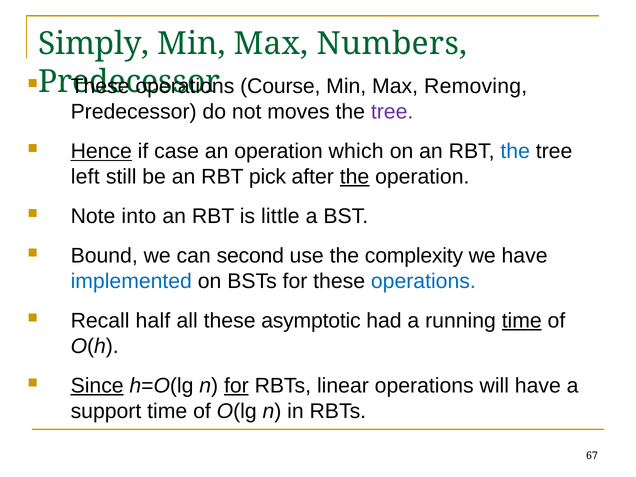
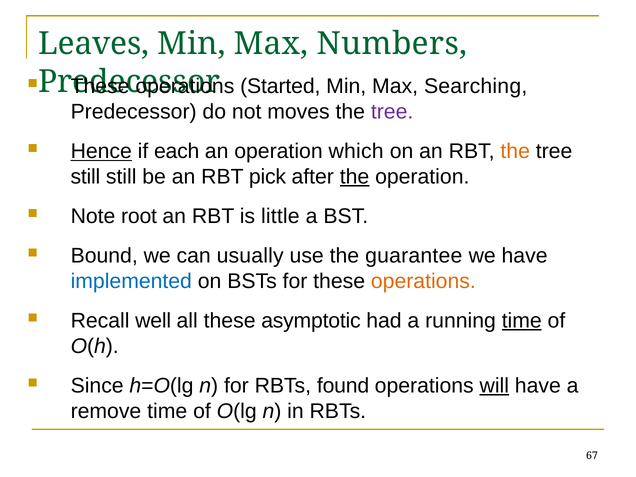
Simply: Simply -> Leaves
Course: Course -> Started
Removing: Removing -> Searching
case: case -> each
the at (515, 151) colour: blue -> orange
left at (85, 177): left -> still
into: into -> root
second: second -> usually
complexity: complexity -> guarantee
operations at (423, 281) colour: blue -> orange
half: half -> well
Since underline: present -> none
for at (236, 386) underline: present -> none
linear: linear -> found
will underline: none -> present
support: support -> remove
